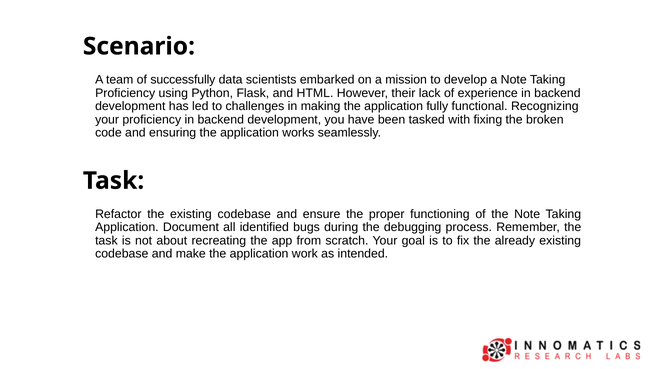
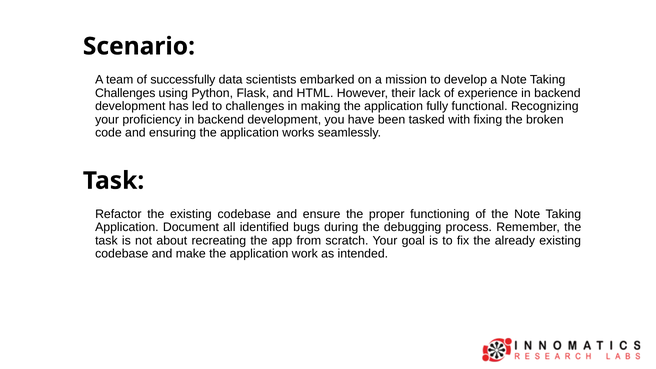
Proficiency at (125, 93): Proficiency -> Challenges
